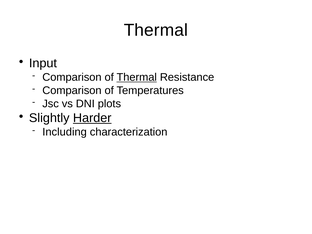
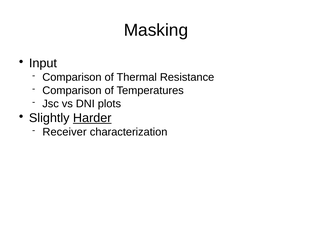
Thermal at (156, 30): Thermal -> Masking
Thermal at (137, 77) underline: present -> none
Including: Including -> Receiver
